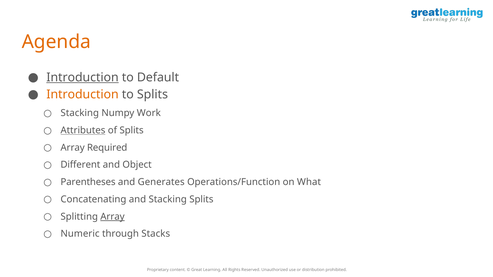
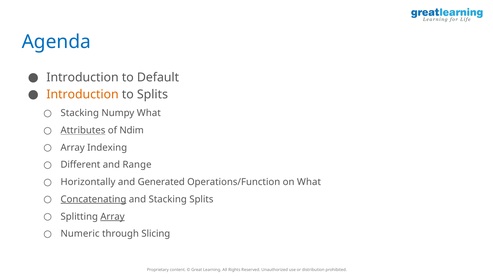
Agenda colour: orange -> blue
Introduction at (83, 78) underline: present -> none
Numpy Work: Work -> What
of Splits: Splits -> Ndim
Required: Required -> Indexing
Object: Object -> Range
Parentheses: Parentheses -> Horizontally
Generates: Generates -> Generated
Concatenating underline: none -> present
Stacks: Stacks -> Slicing
